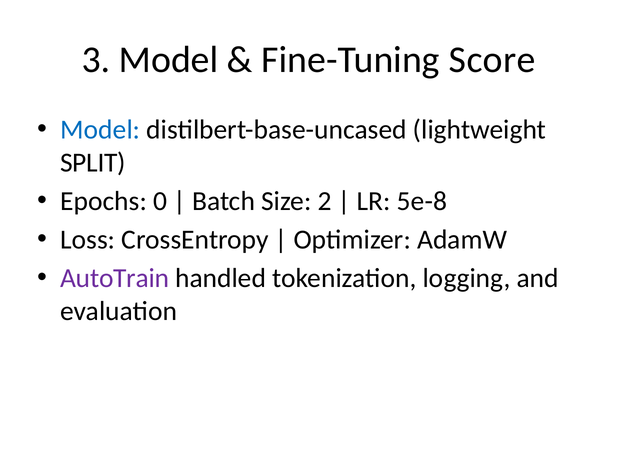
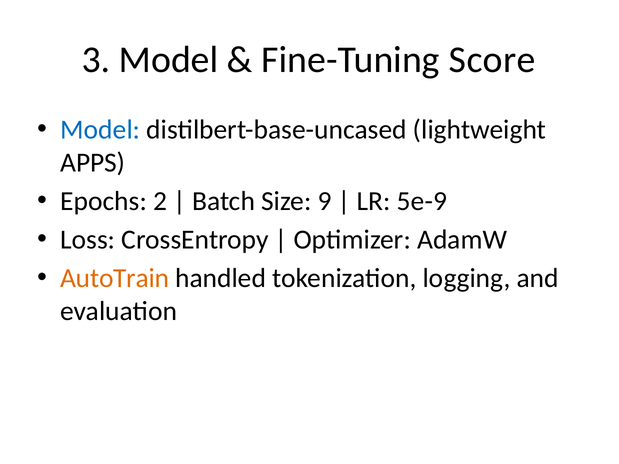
SPLIT: SPLIT -> APPS
0: 0 -> 2
2: 2 -> 9
5e-8: 5e-8 -> 5e-9
AutoTrain colour: purple -> orange
